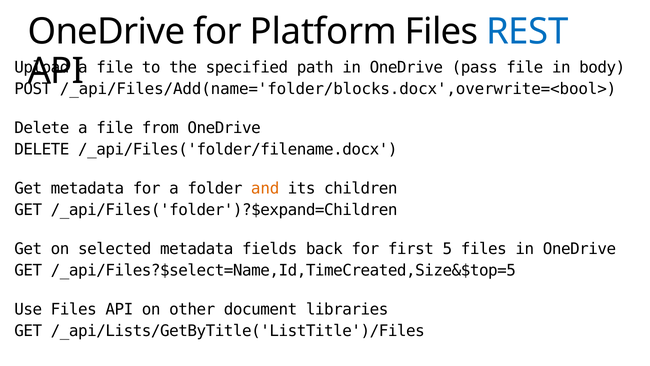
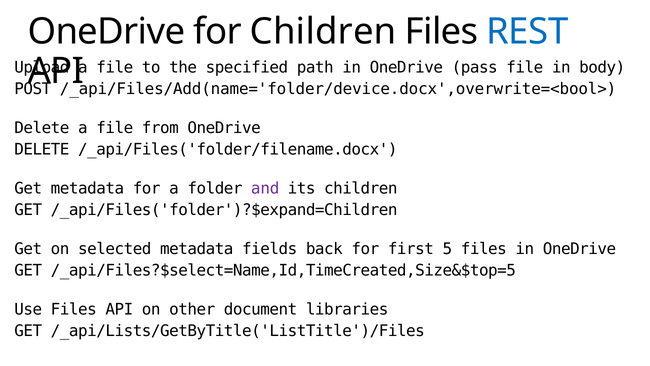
for Platform: Platform -> Children
/_api/Files/Add(name='folder/blocks.docx',overwrite=<bool>: /_api/Files/Add(name='folder/blocks.docx',overwrite=<bool> -> /_api/Files/Add(name='folder/device.docx',overwrite=<bool>
and colour: orange -> purple
